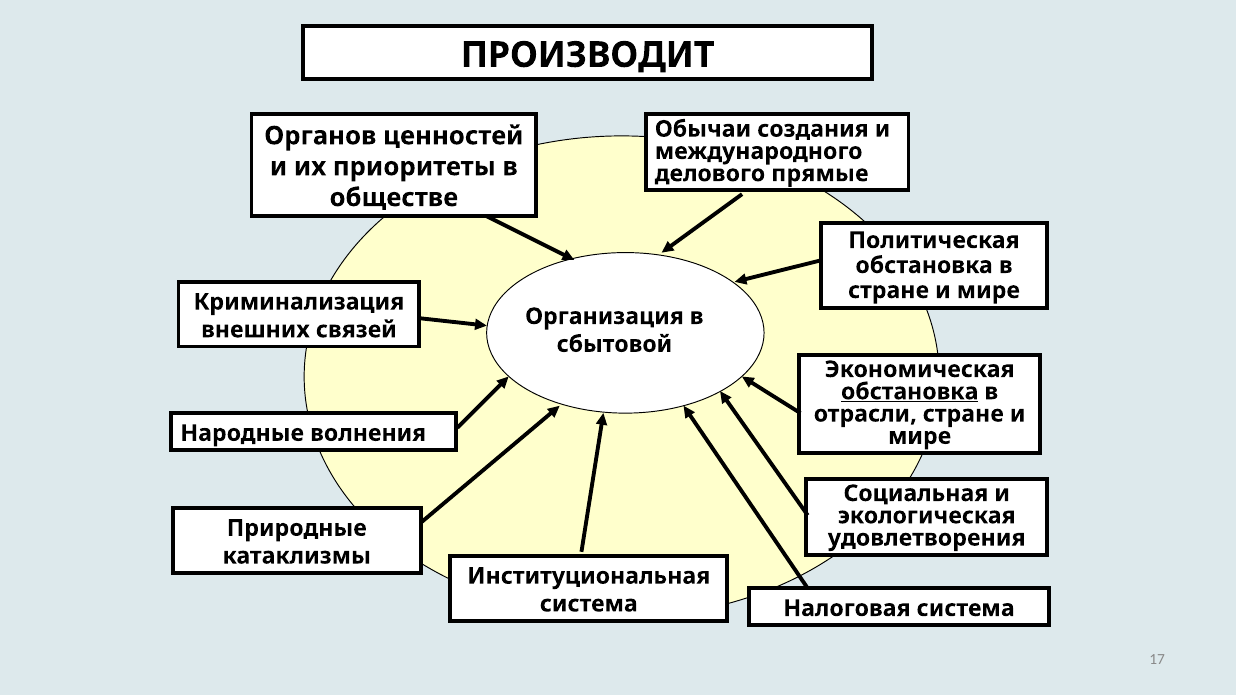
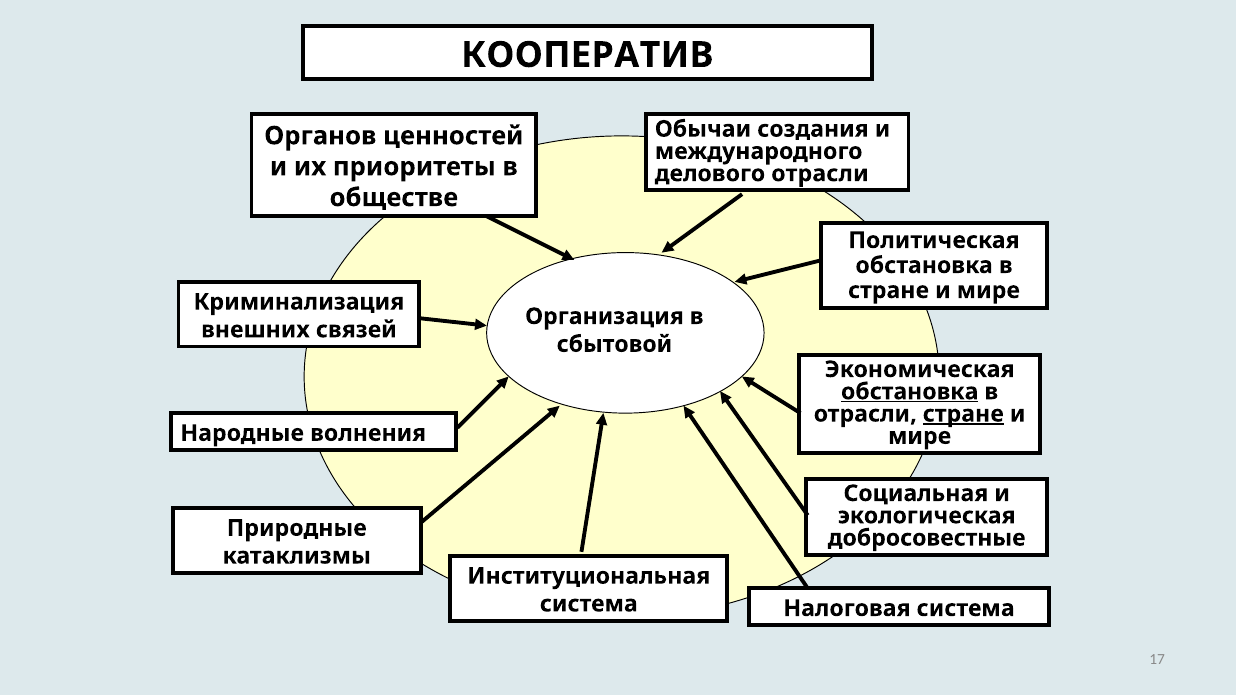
ПРОИЗВОДИТ: ПРОИЗВОДИТ -> КООПЕРАТИВ
делового прямые: прямые -> отрасли
стране at (963, 414) underline: none -> present
удовлетворения: удовлетворения -> добросовестные
